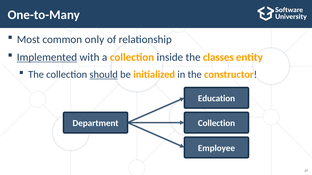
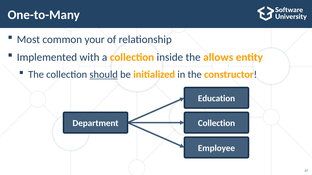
only: only -> your
Implemented underline: present -> none
classes: classes -> allows
